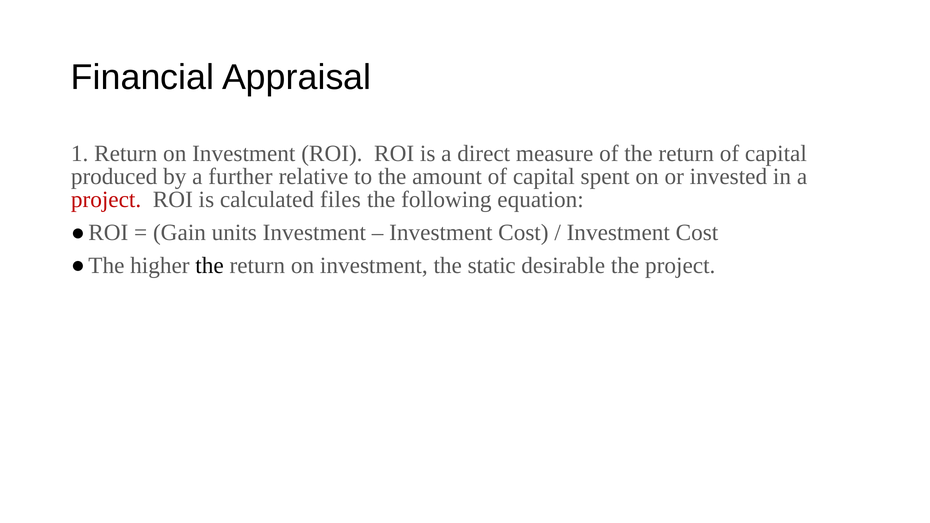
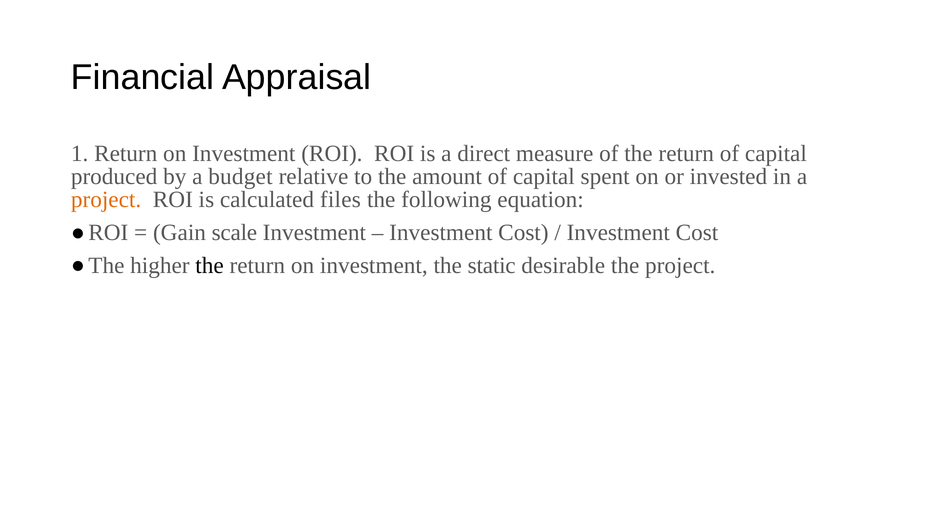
further: further -> budget
project at (106, 200) colour: red -> orange
units: units -> scale
